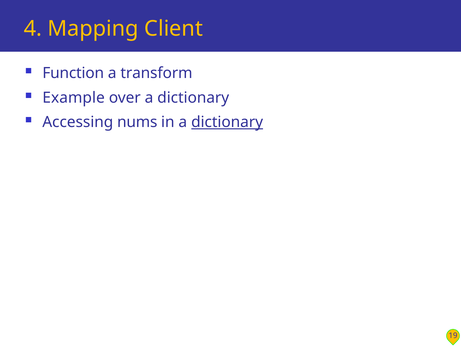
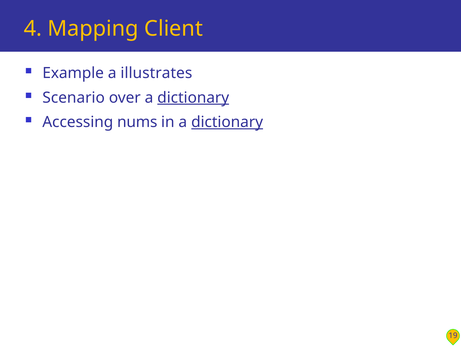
Function: Function -> Example
transform: transform -> illustrates
Example: Example -> Scenario
dictionary at (193, 98) underline: none -> present
